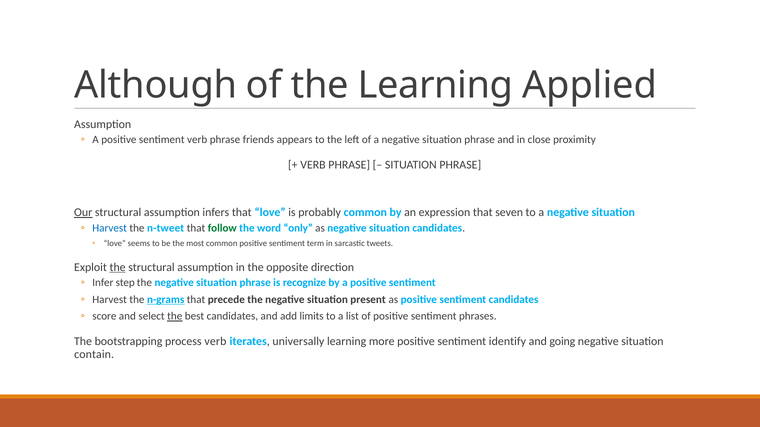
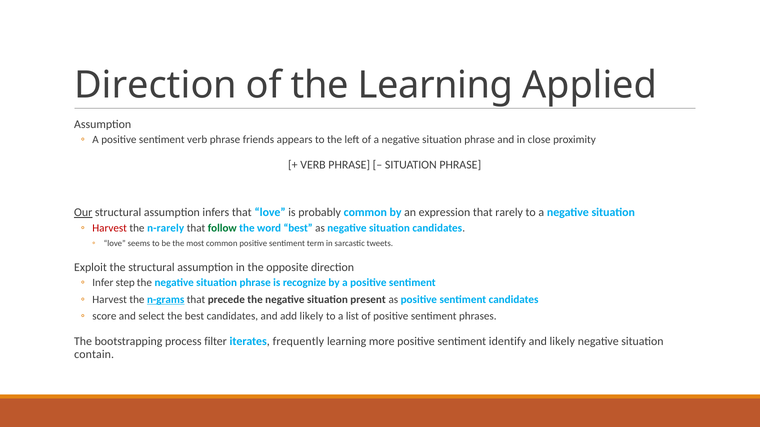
Although at (156, 85): Although -> Direction
seven: seven -> rarely
Harvest at (110, 228) colour: blue -> red
n-tweet: n-tweet -> n-rarely
word only: only -> best
the at (118, 268) underline: present -> none
the at (175, 317) underline: present -> none
add limits: limits -> likely
process verb: verb -> filter
universally: universally -> frequently
and going: going -> likely
